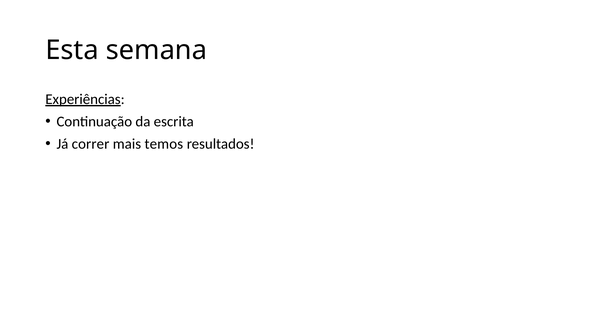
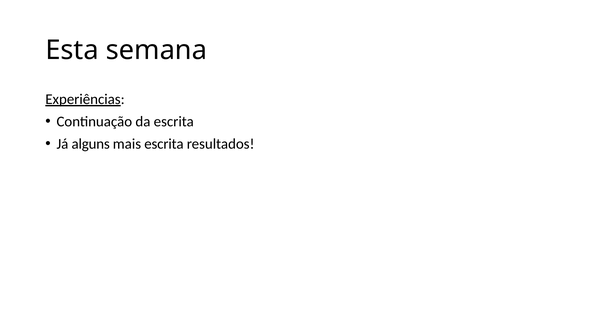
correr: correr -> alguns
mais temos: temos -> escrita
